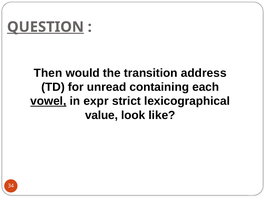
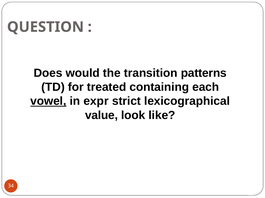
QUESTION underline: present -> none
Then: Then -> Does
address: address -> patterns
unread: unread -> treated
